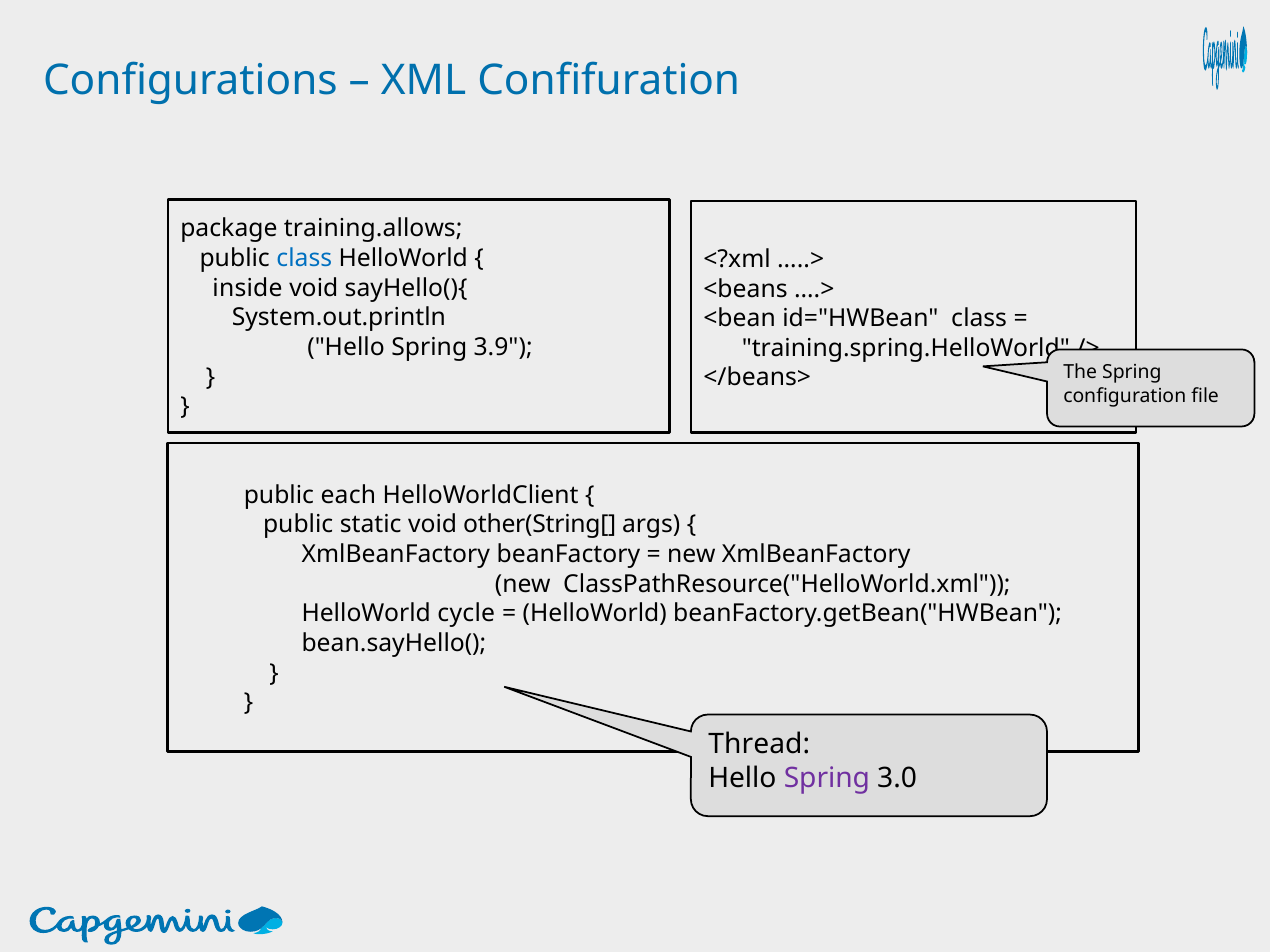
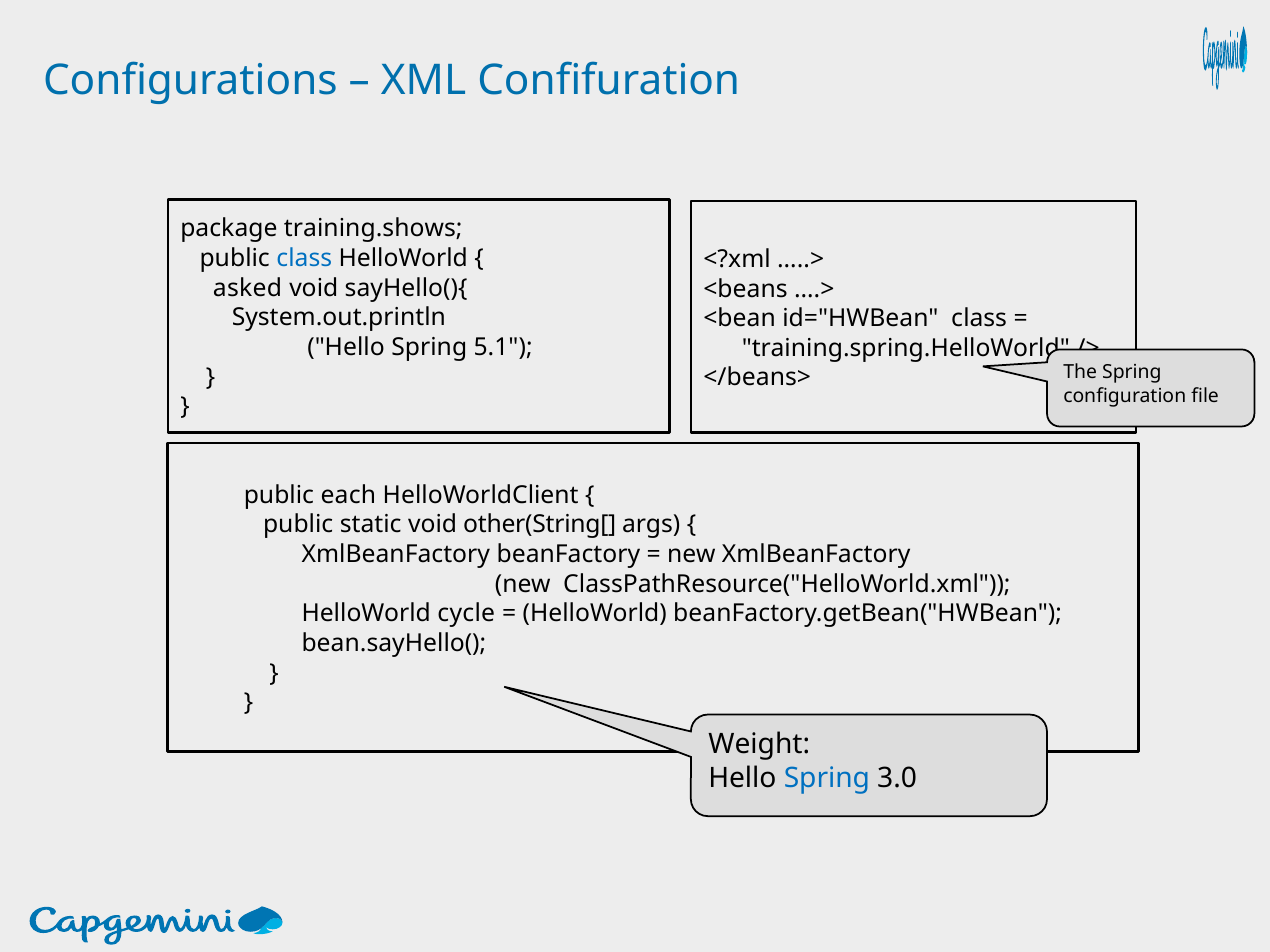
training.allows: training.allows -> training.shows
inside: inside -> asked
3.9: 3.9 -> 5.1
Thread: Thread -> Weight
Spring at (827, 779) colour: purple -> blue
